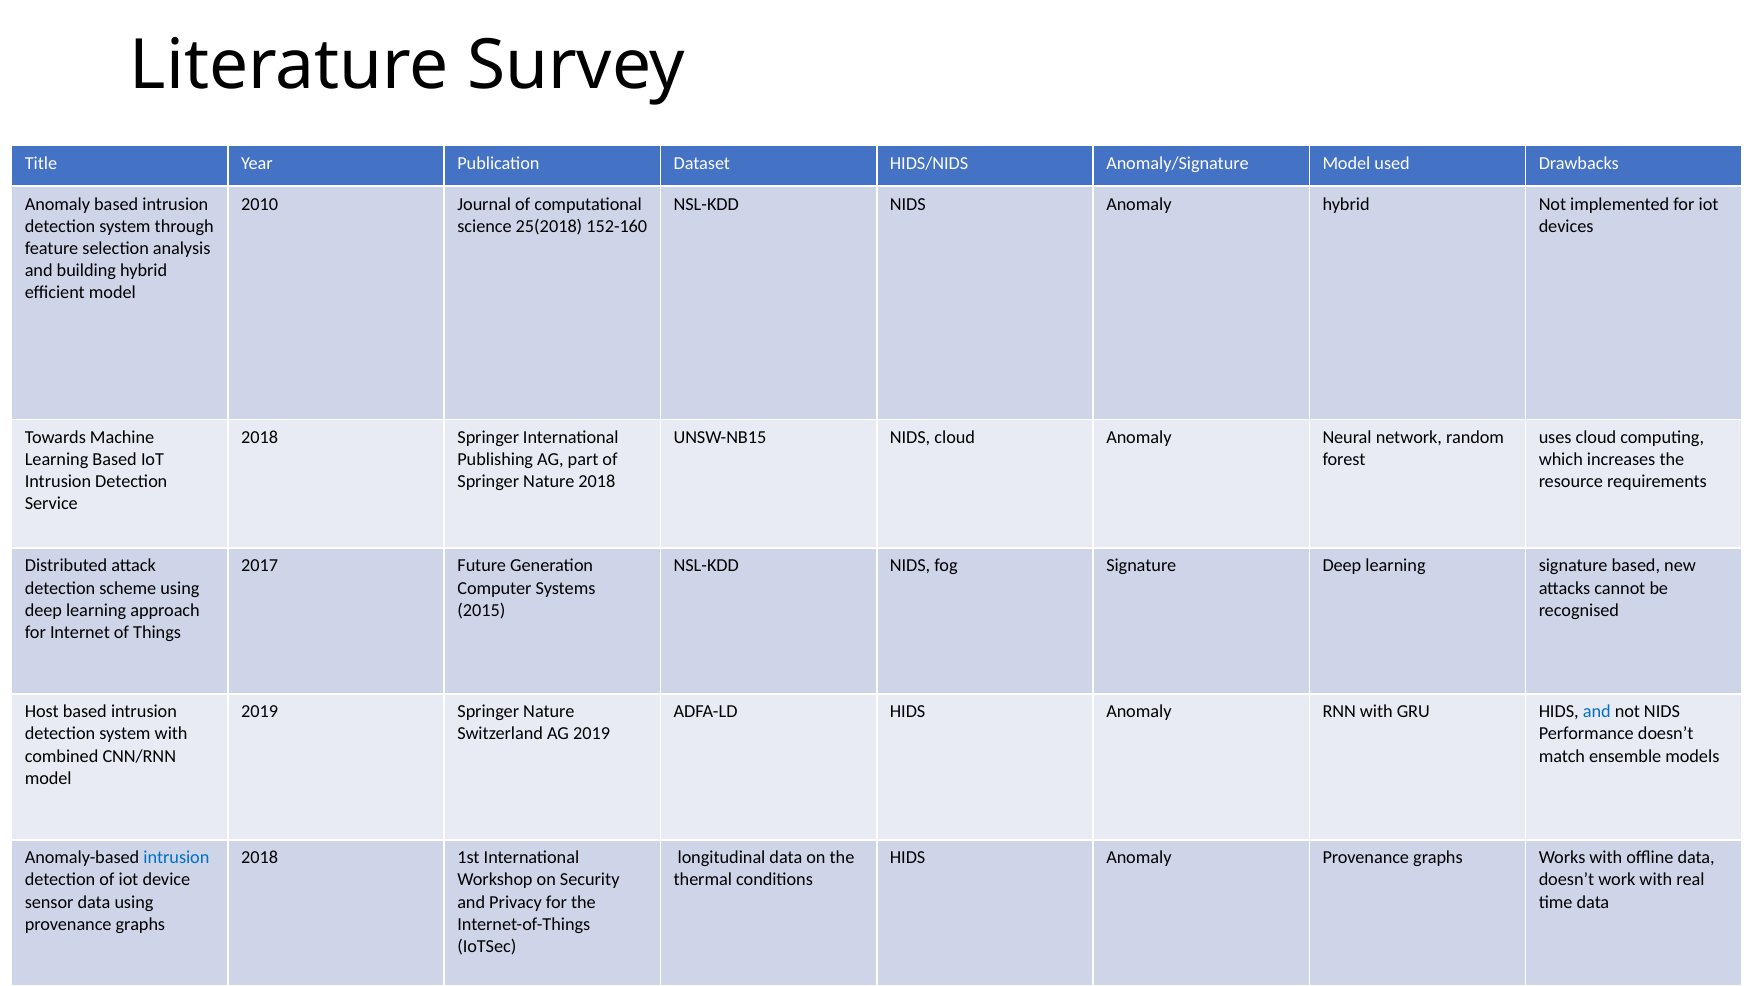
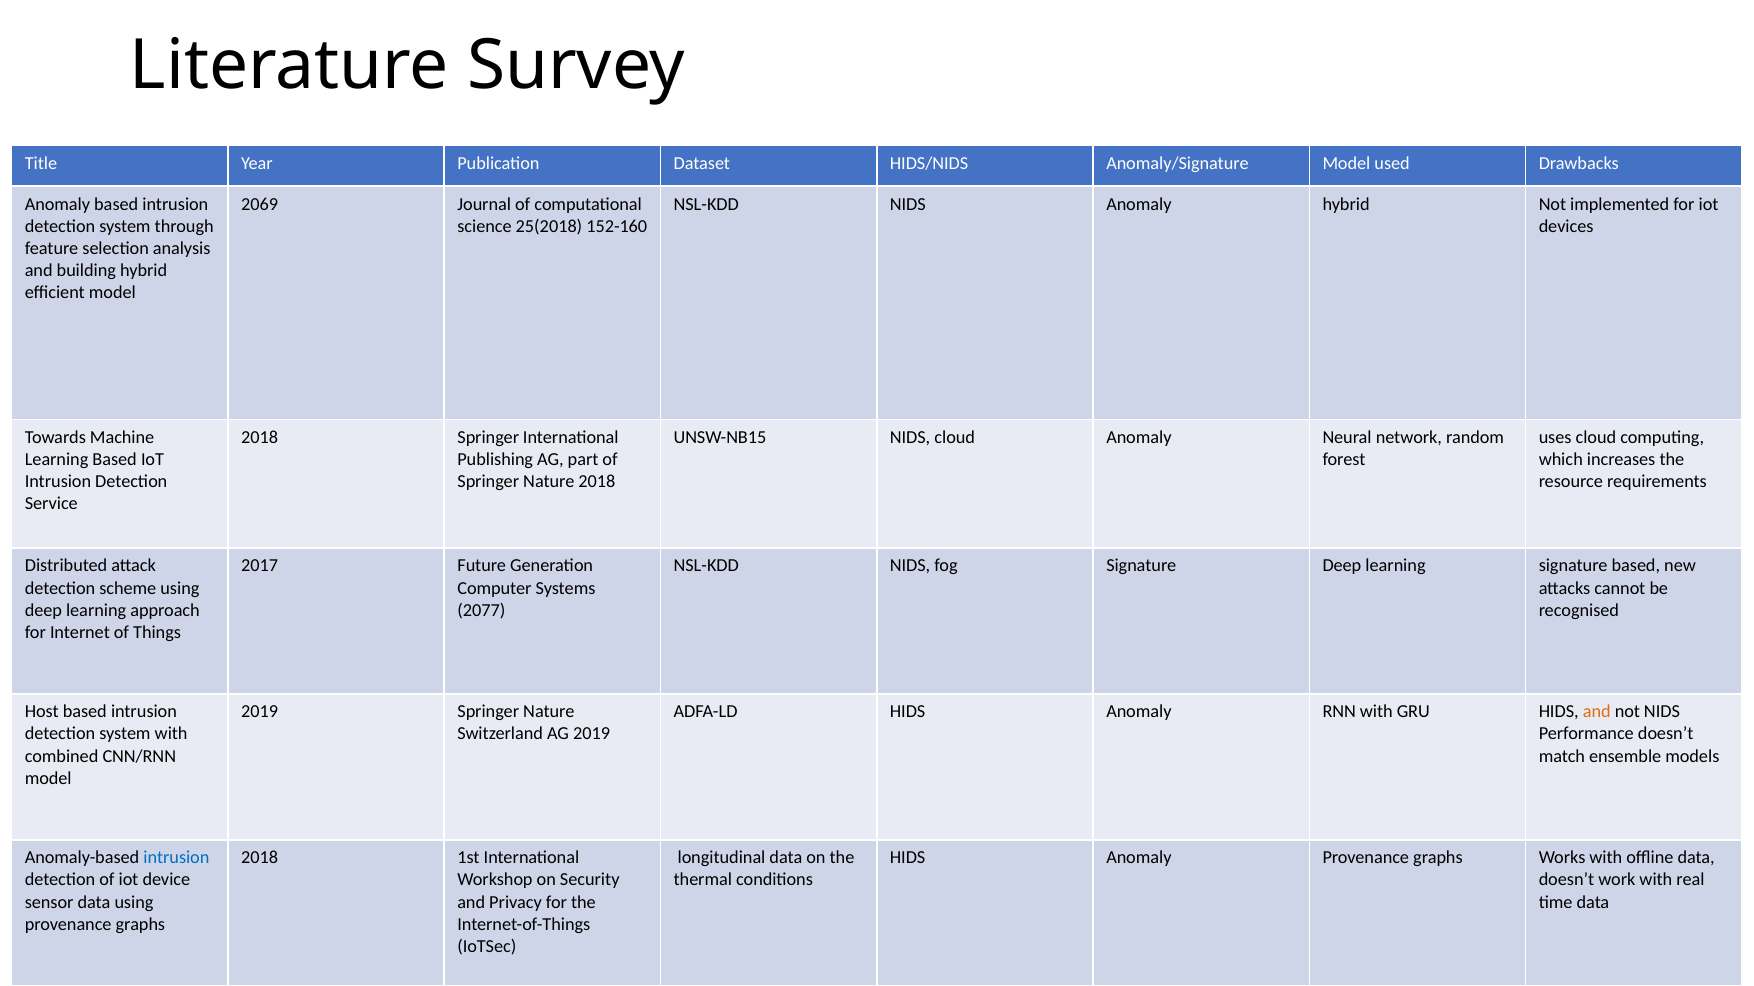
2010: 2010 -> 2069
2015: 2015 -> 2077
and at (1597, 712) colour: blue -> orange
